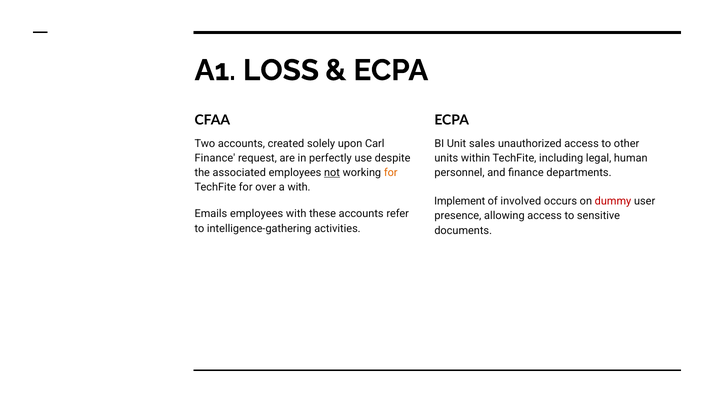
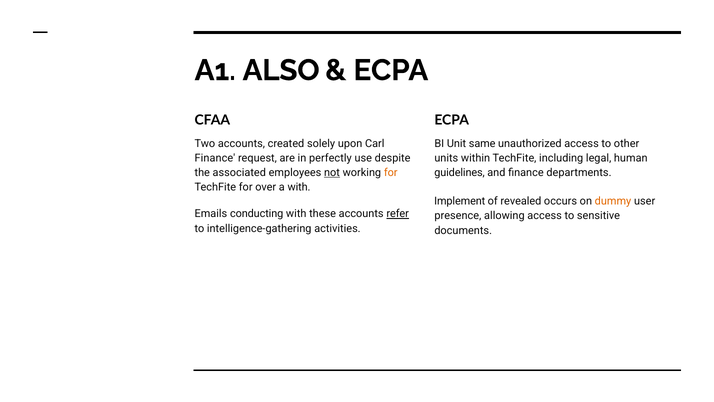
LOSS: LOSS -> ALSO
sales: sales -> same
personnel: personnel -> guidelines
involved: involved -> revealed
dummy colour: red -> orange
Emails employees: employees -> conducting
refer underline: none -> present
